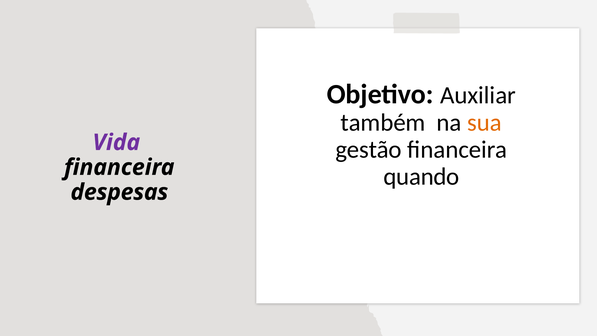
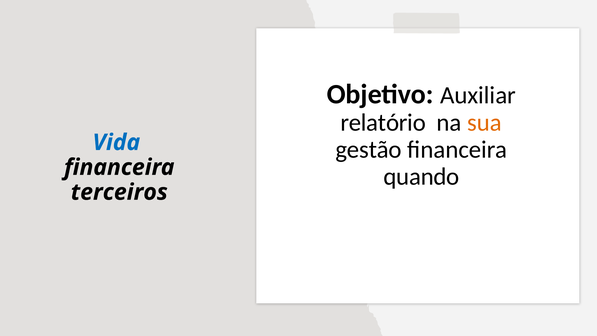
também: também -> relatório
Vida colour: purple -> blue
despesas: despesas -> terceiros
